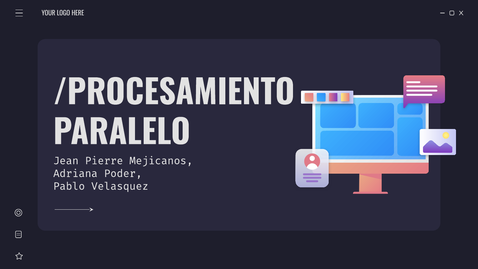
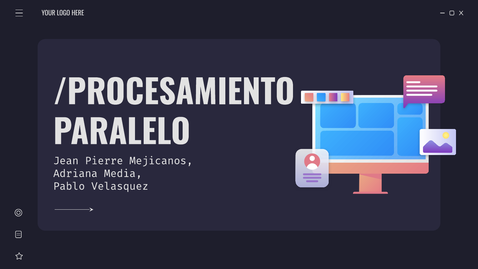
Poder: Poder -> Media
